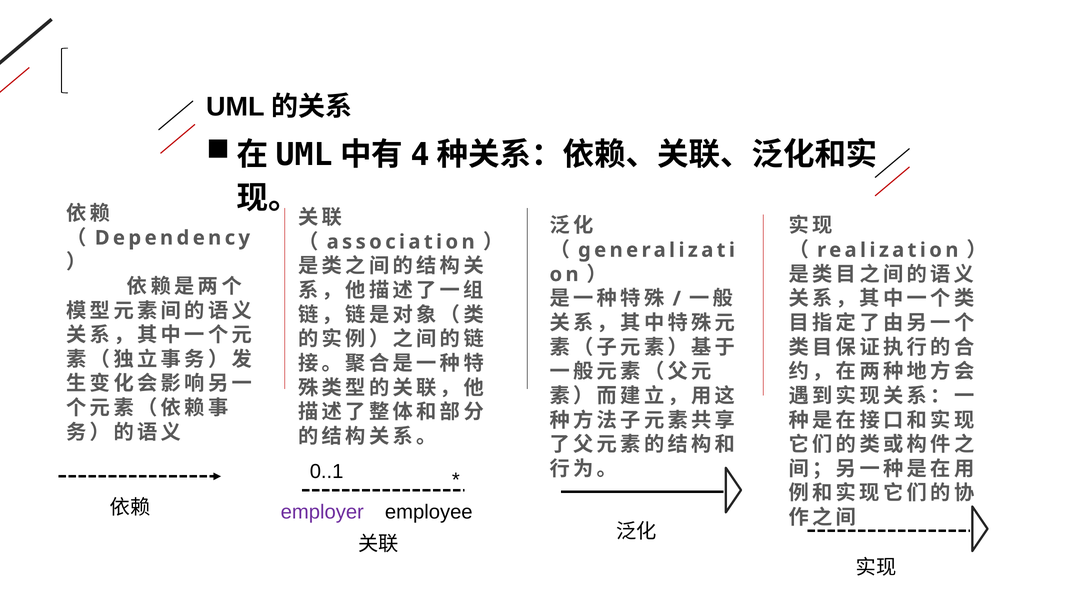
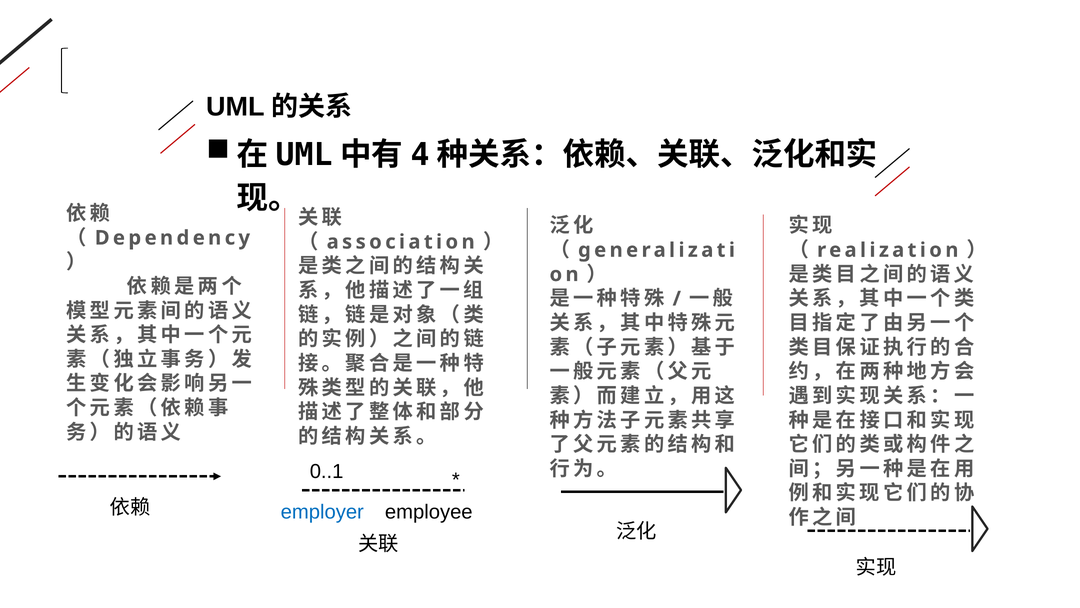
employer colour: purple -> blue
